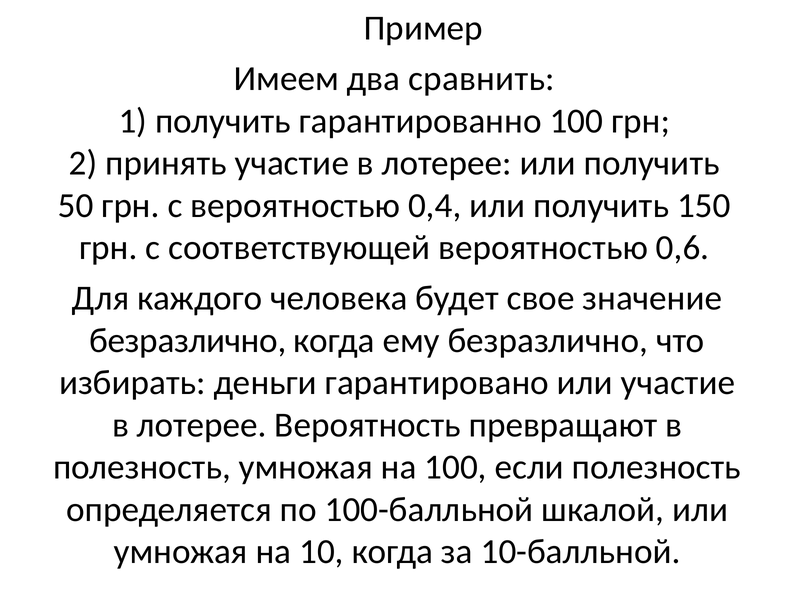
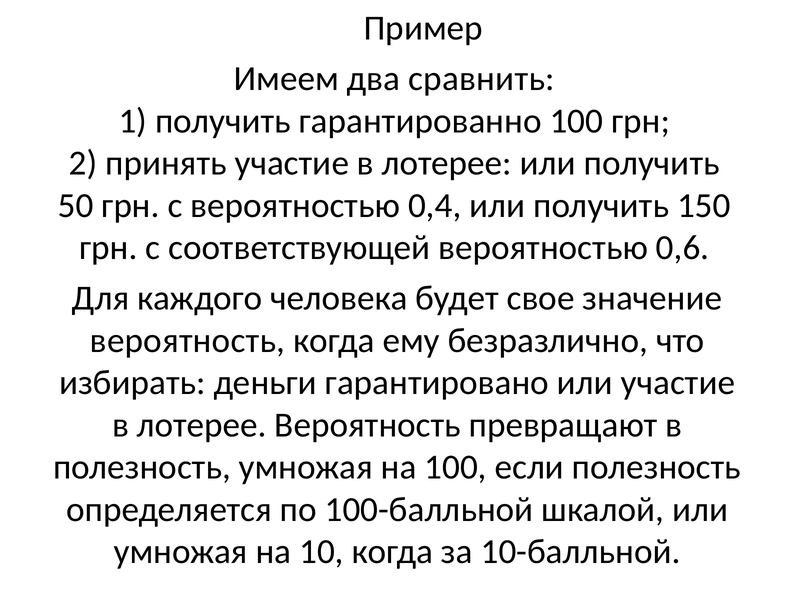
безразлично at (188, 340): безразлично -> вероятность
